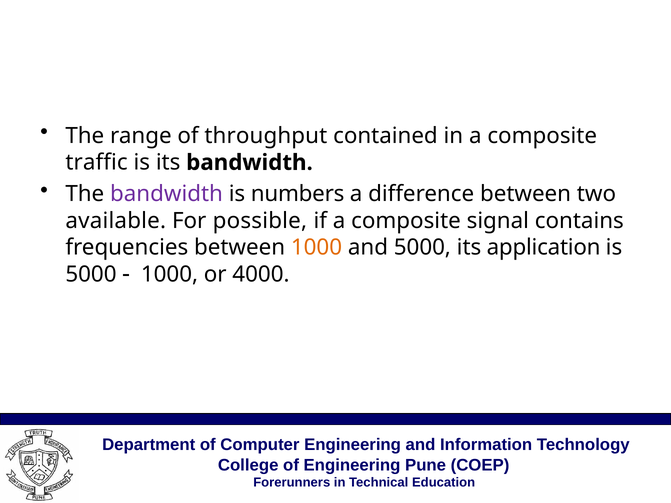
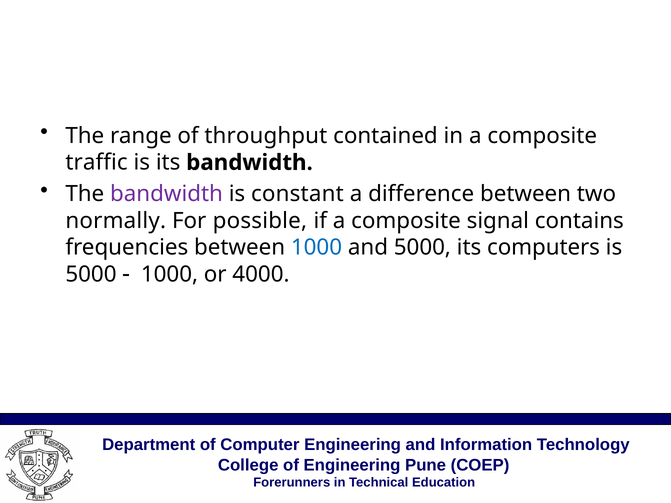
numbers: numbers -> constant
available: available -> normally
1000 at (316, 248) colour: orange -> blue
application: application -> computers
